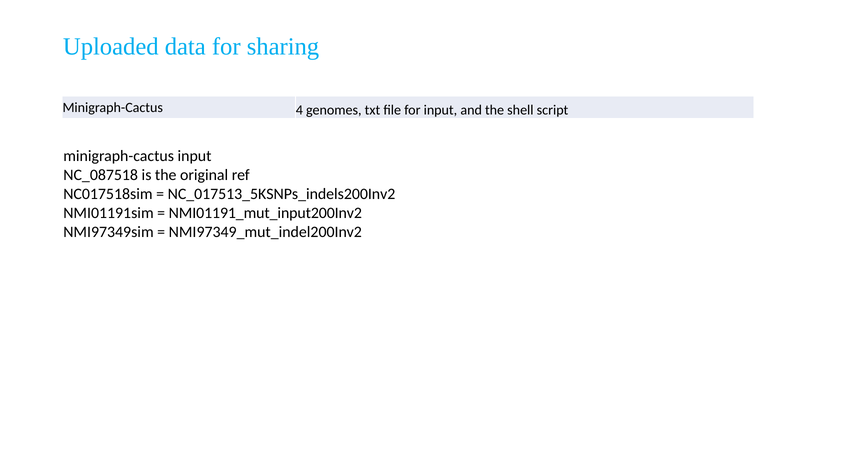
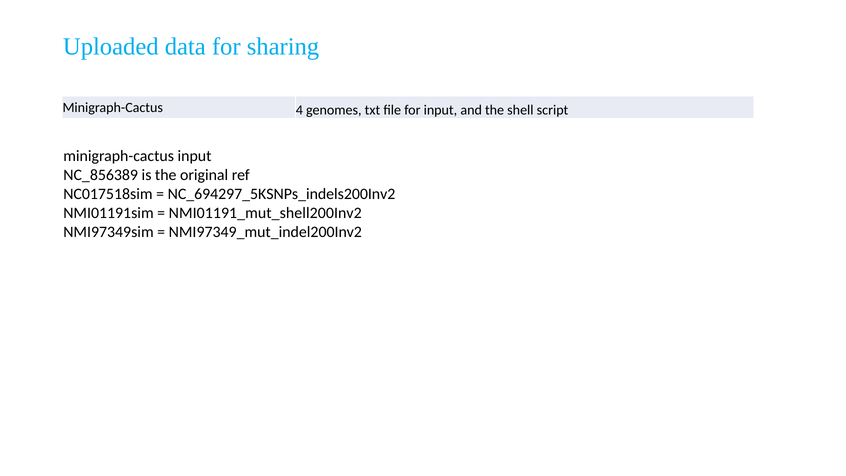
NC_087518: NC_087518 -> NC_856389
NC_017513_5KSNPs_indels200Inv2: NC_017513_5KSNPs_indels200Inv2 -> NC_694297_5KSNPs_indels200Inv2
NMI01191_mut_input200Inv2: NMI01191_mut_input200Inv2 -> NMI01191_mut_shell200Inv2
